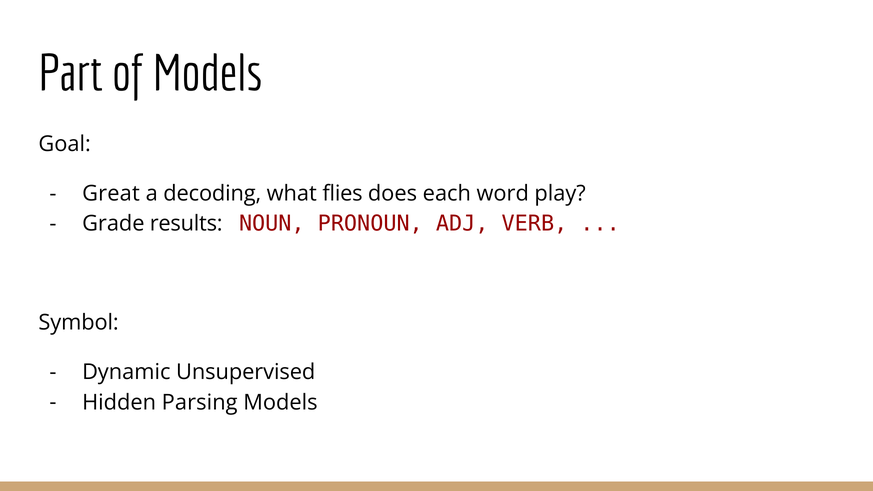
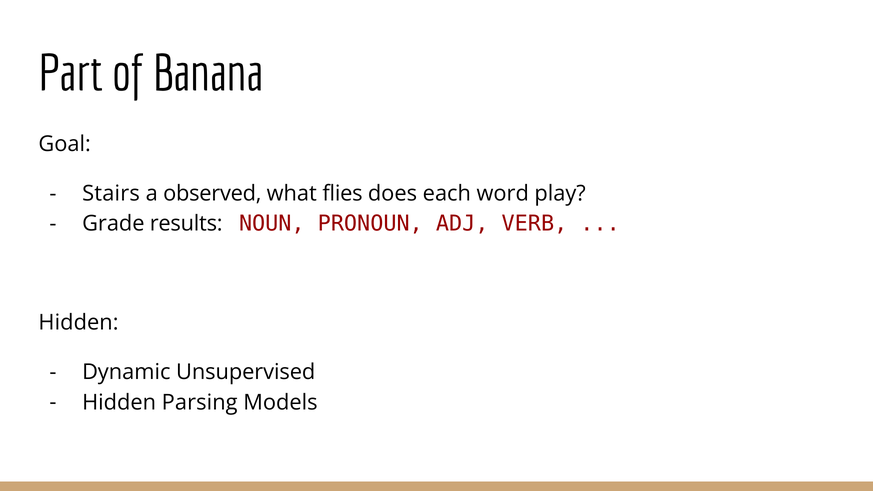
of Models: Models -> Banana
Great: Great -> Stairs
decoding: decoding -> observed
Symbol at (79, 323): Symbol -> Hidden
